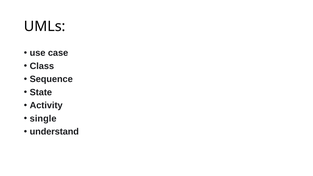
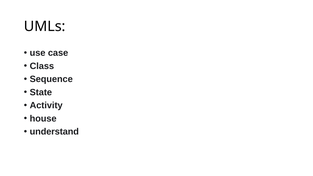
single: single -> house
